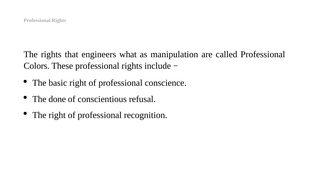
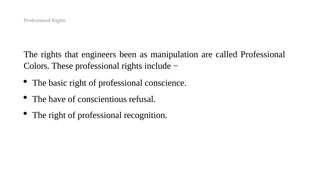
what: what -> been
done: done -> have
